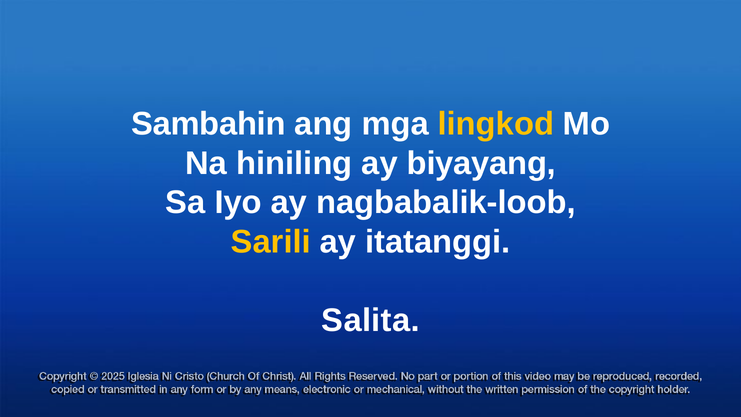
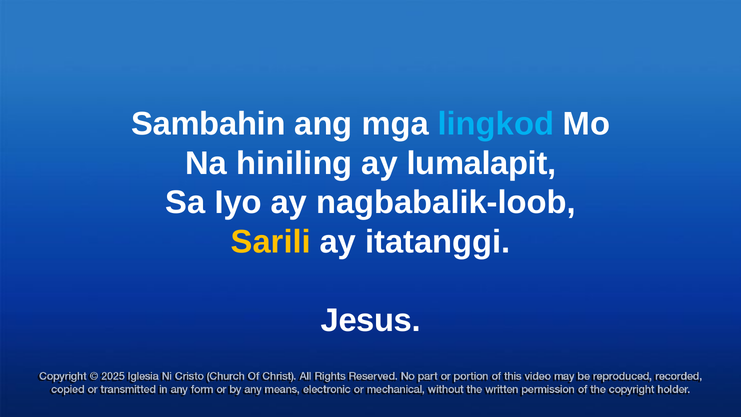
lingkod colour: yellow -> light blue
biyayang: biyayang -> lumalapit
Salita: Salita -> Jesus
